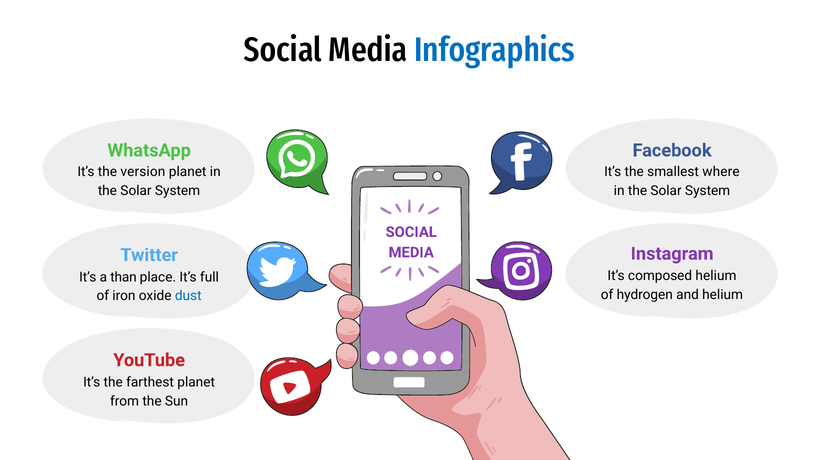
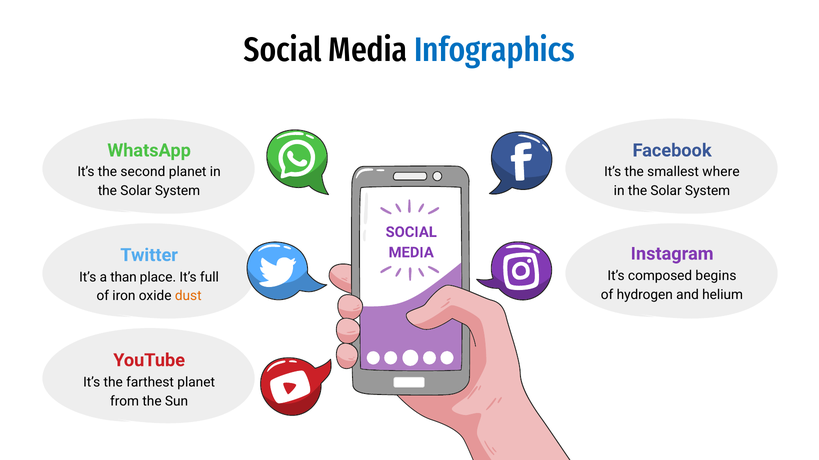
version: version -> second
composed helium: helium -> begins
dust colour: blue -> orange
